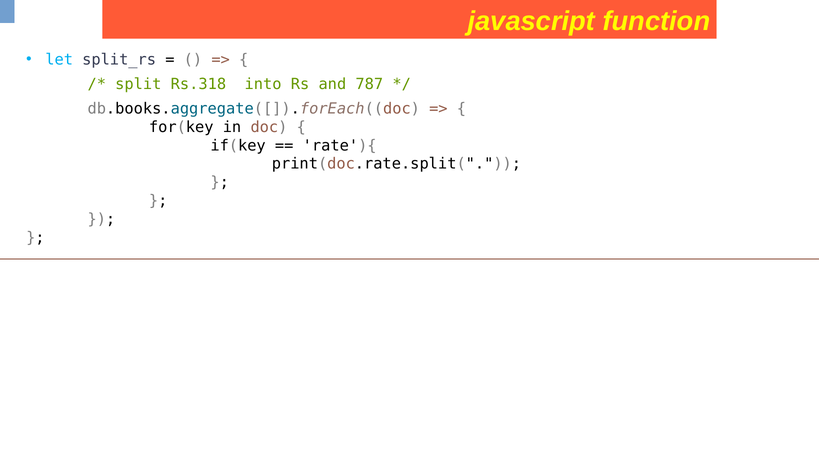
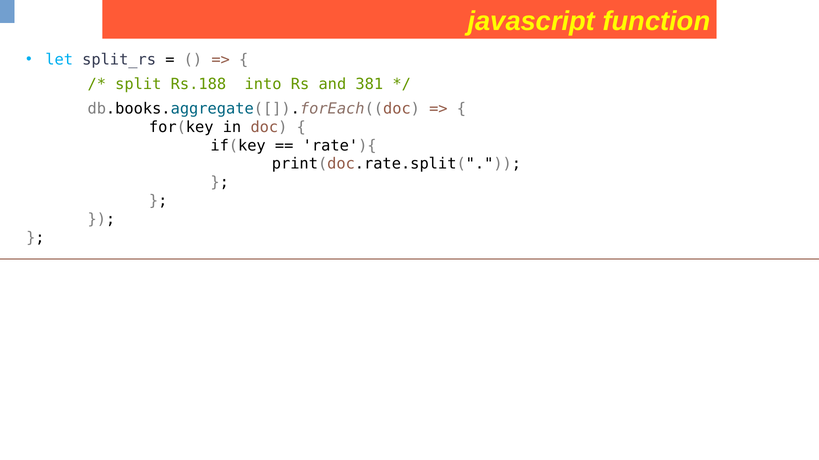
Rs.318: Rs.318 -> Rs.188
787: 787 -> 381
